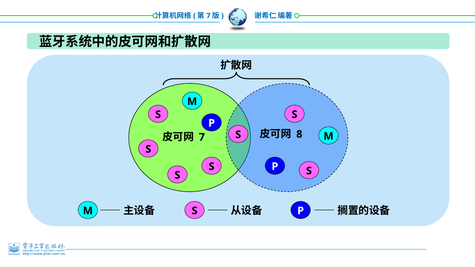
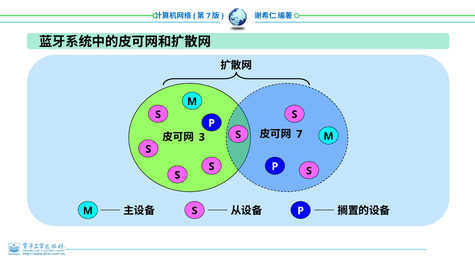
8 at (299, 134): 8 -> 7
7 at (202, 137): 7 -> 3
